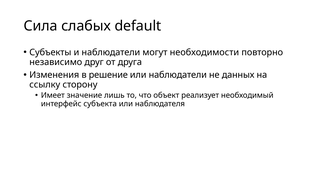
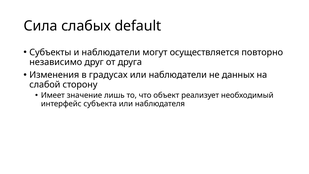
необходимости: необходимости -> осуществляется
решение: решение -> градусах
ссылку: ссылку -> слабой
